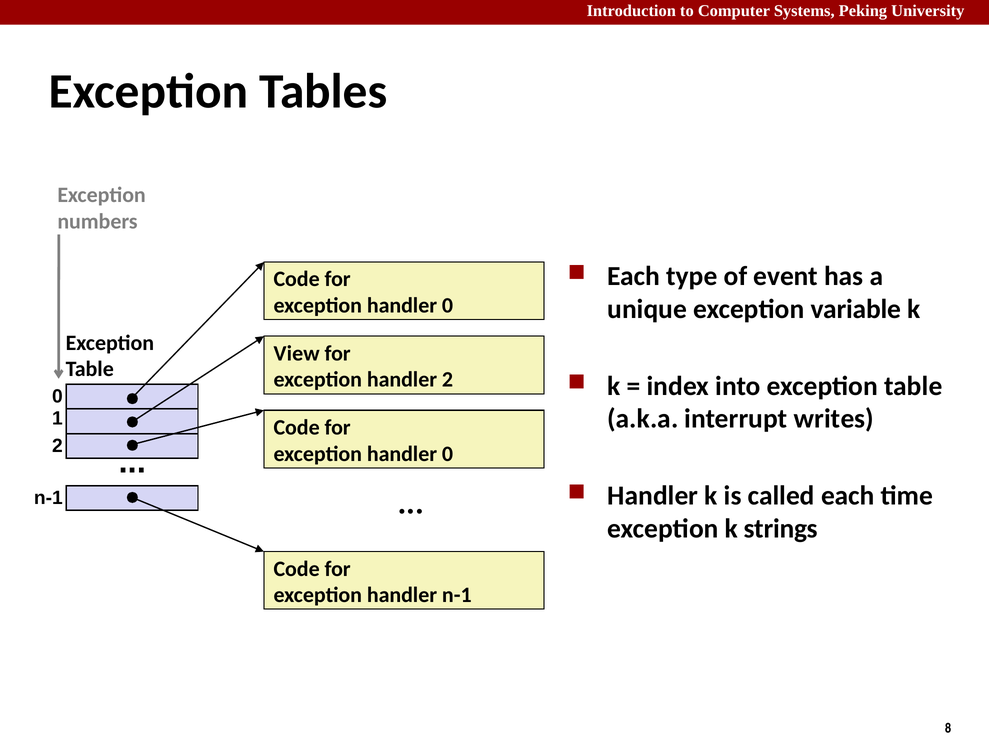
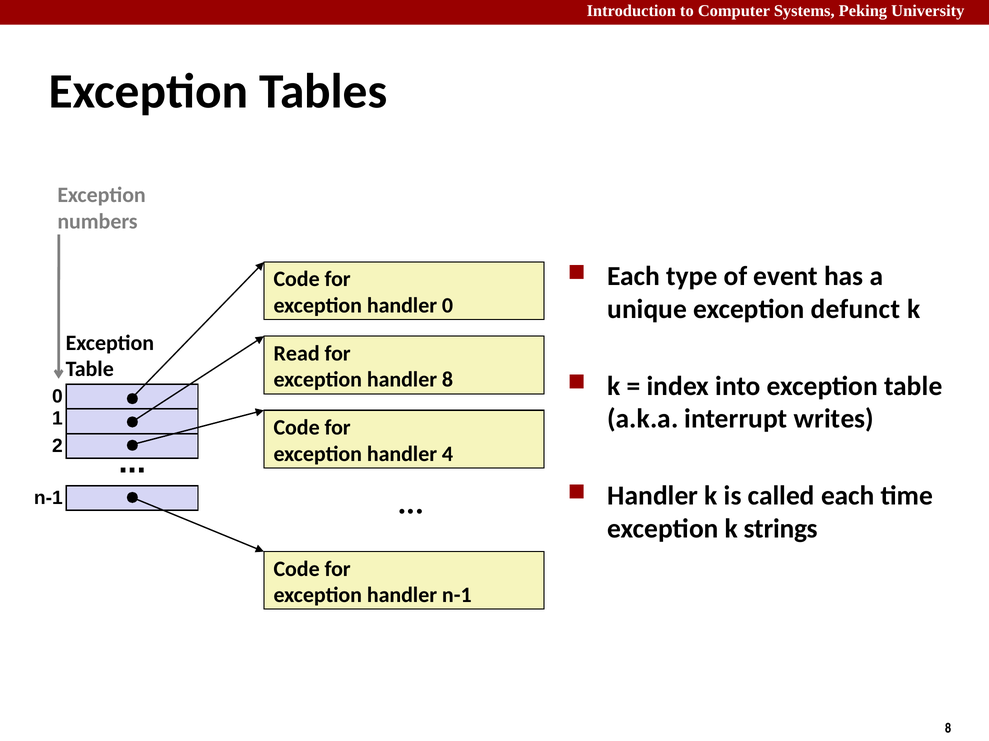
variable: variable -> defunct
View: View -> Read
handler 2: 2 -> 8
0 at (448, 454): 0 -> 4
